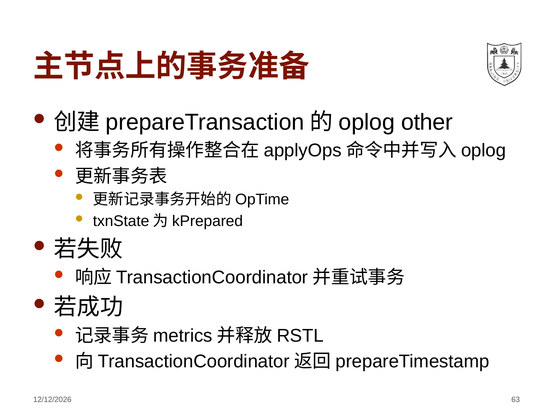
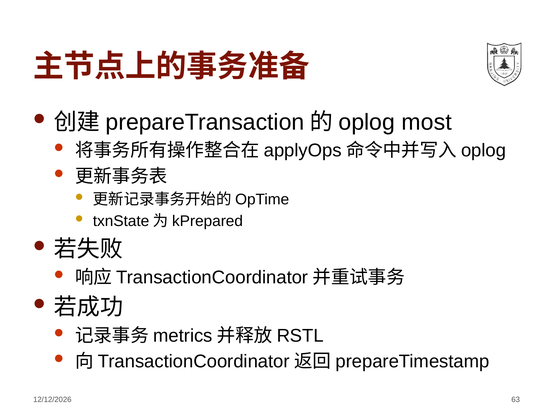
other: other -> most
